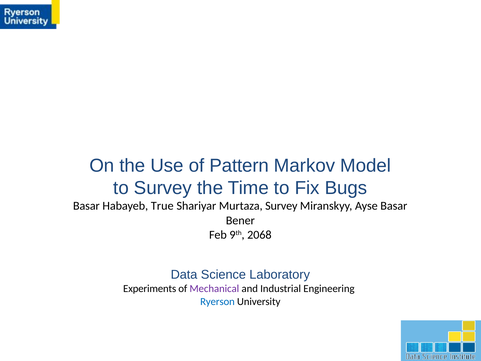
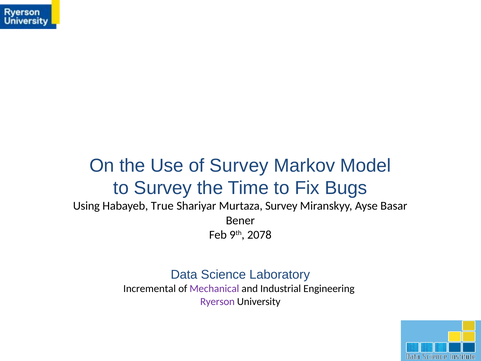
of Pattern: Pattern -> Survey
Basar at (86, 206): Basar -> Using
2068: 2068 -> 2078
Experiments: Experiments -> Incremental
Ryerson colour: blue -> purple
